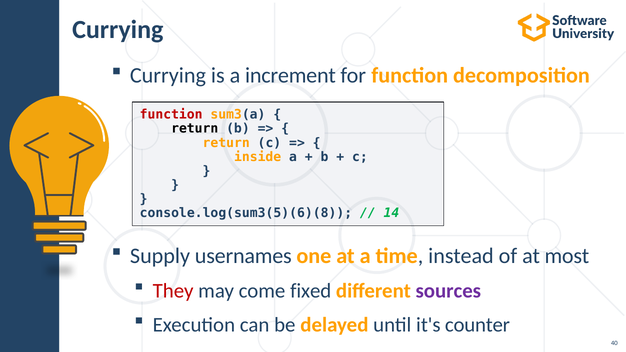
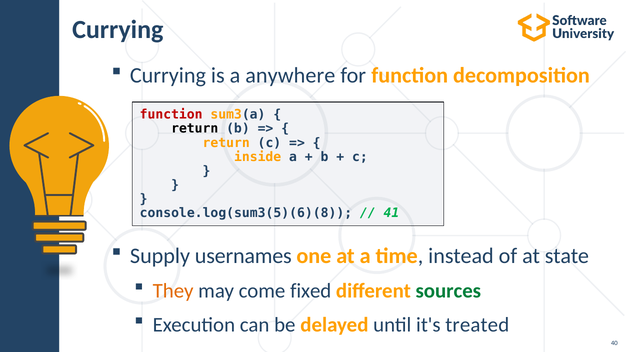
increment: increment -> anywhere
14: 14 -> 41
most: most -> state
They colour: red -> orange
sources colour: purple -> green
counter: counter -> treated
